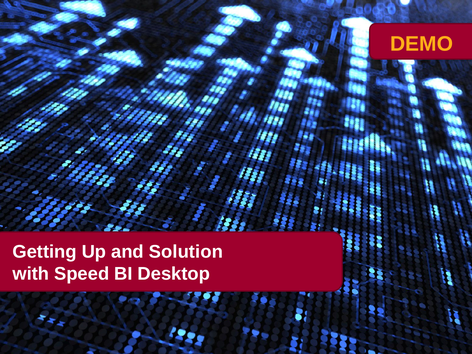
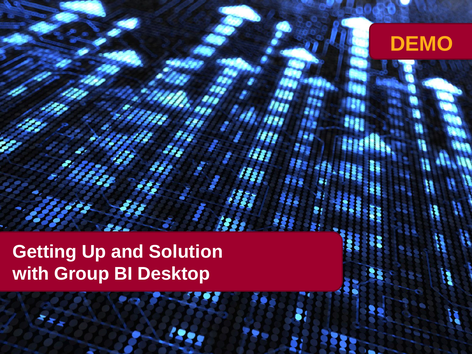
Speed: Speed -> Group
